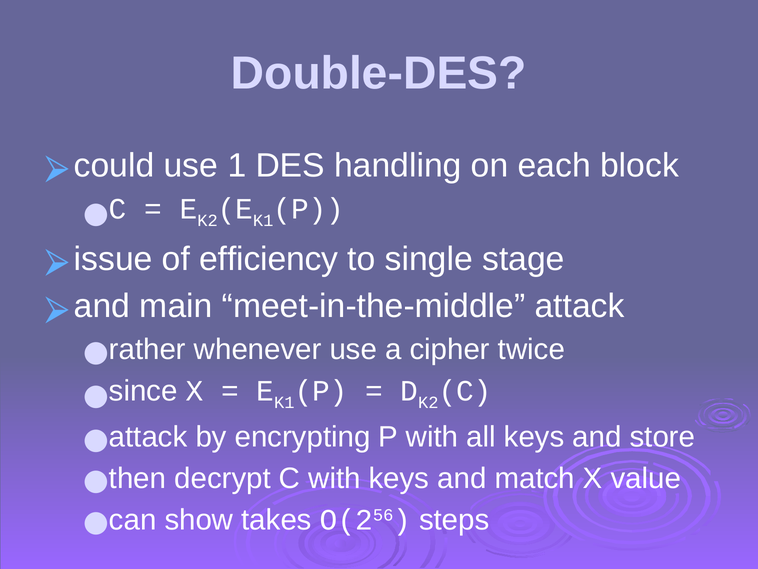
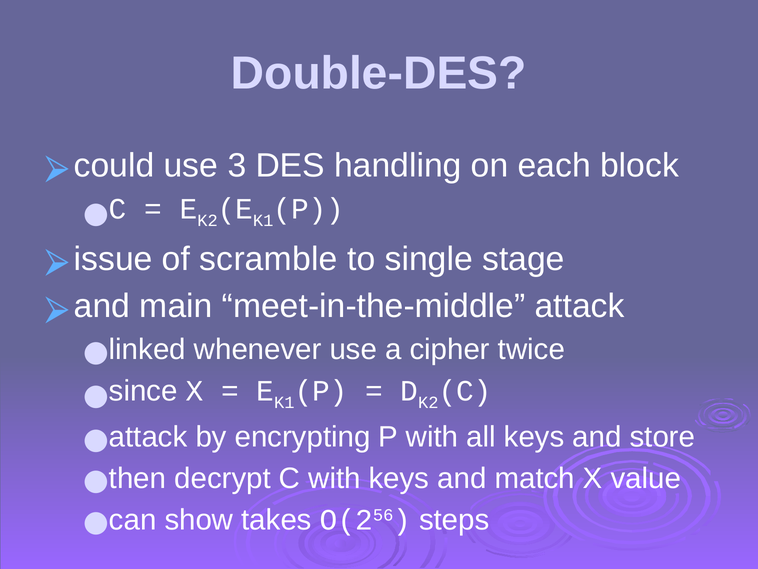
1: 1 -> 3
efficiency: efficiency -> scramble
rather: rather -> linked
